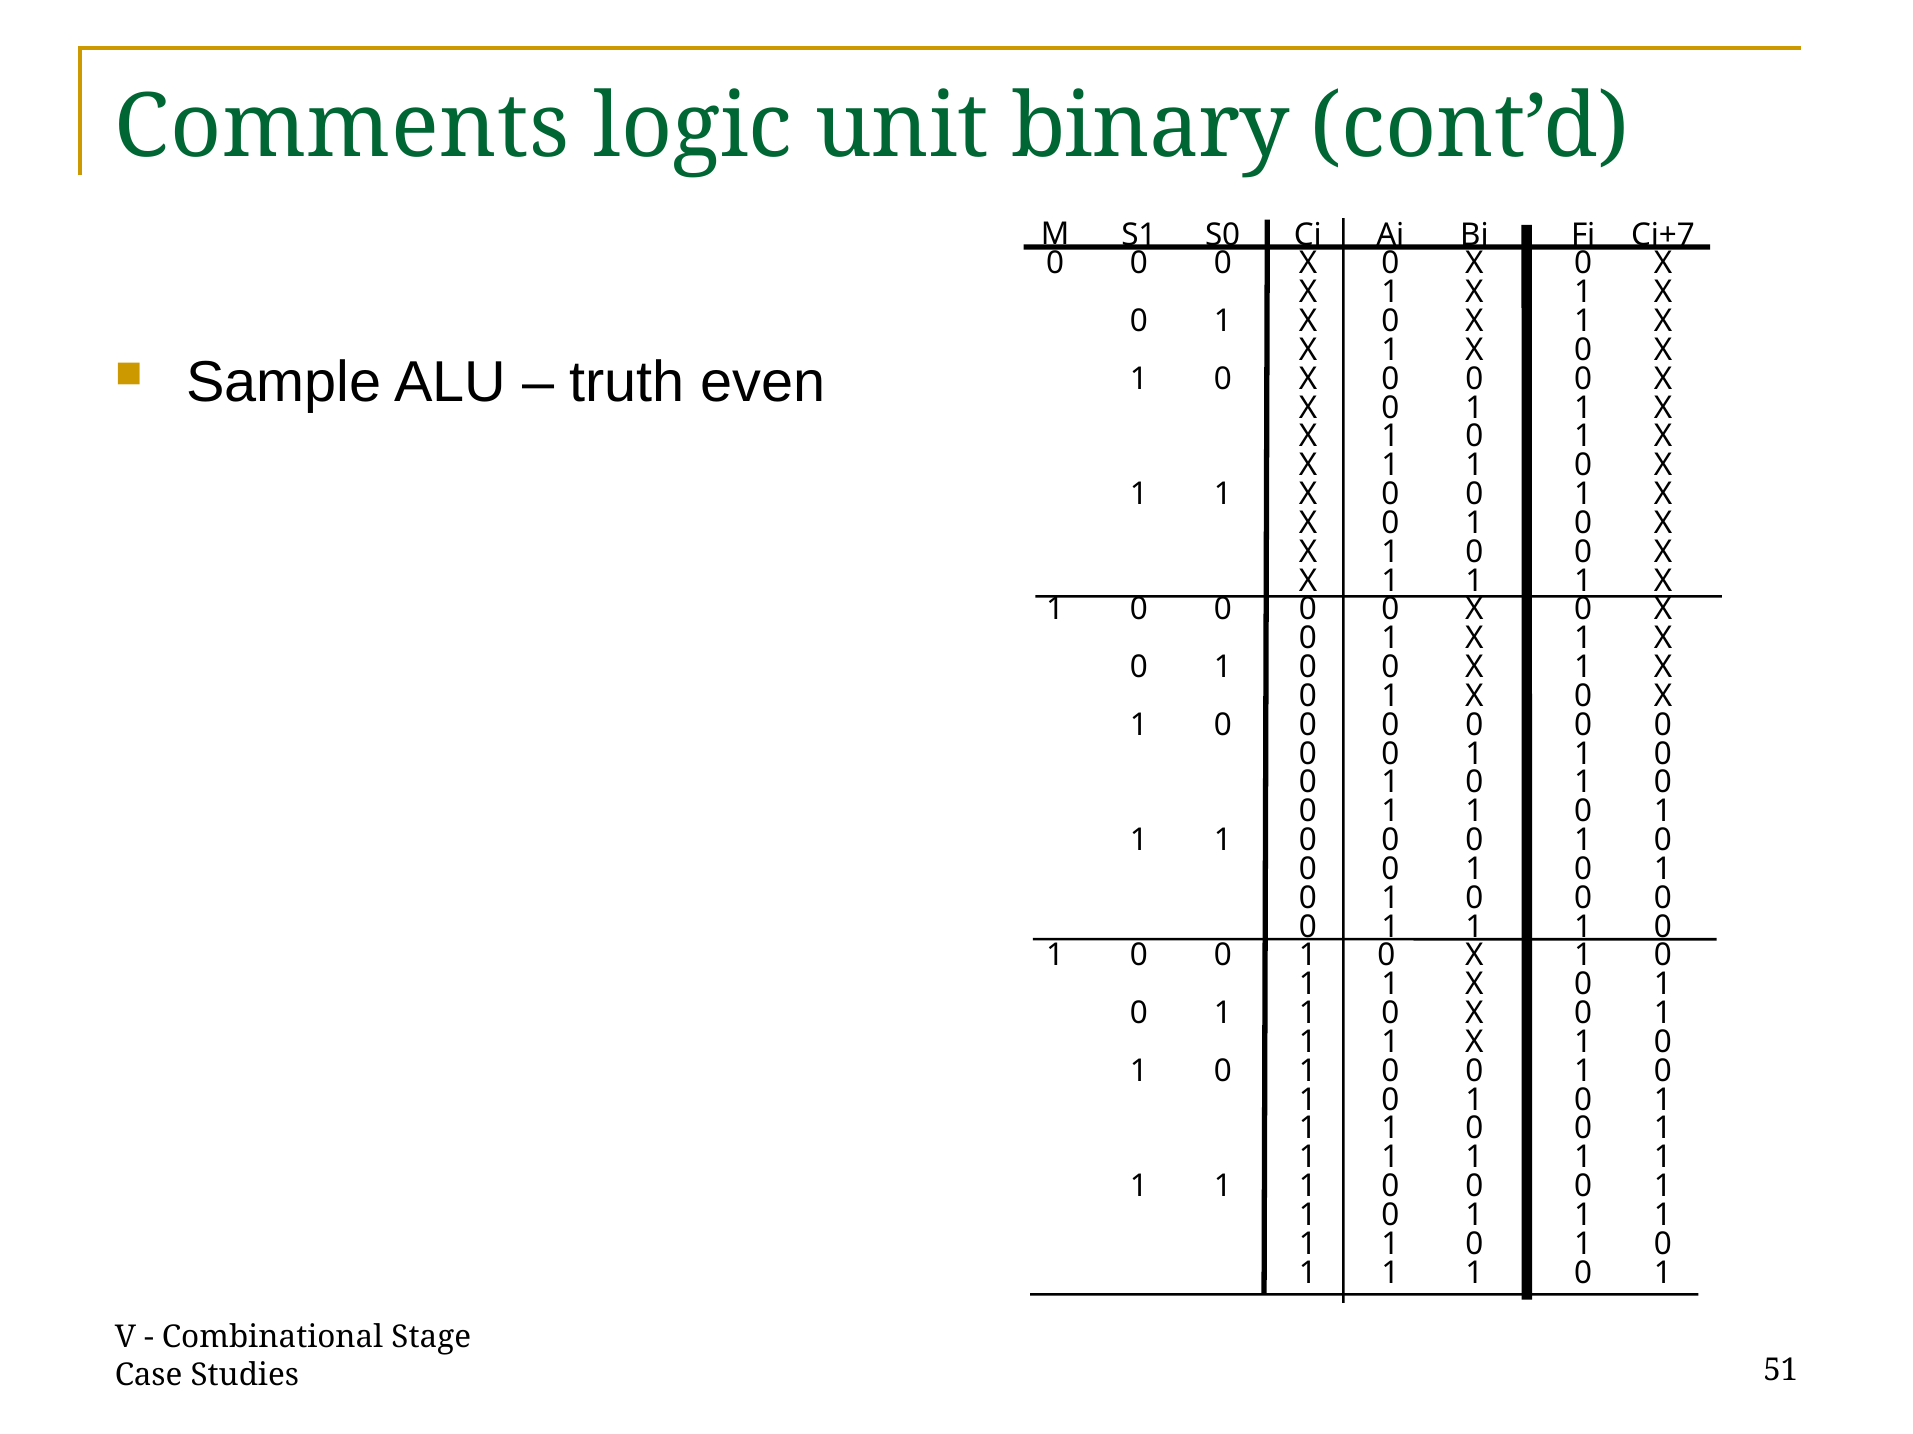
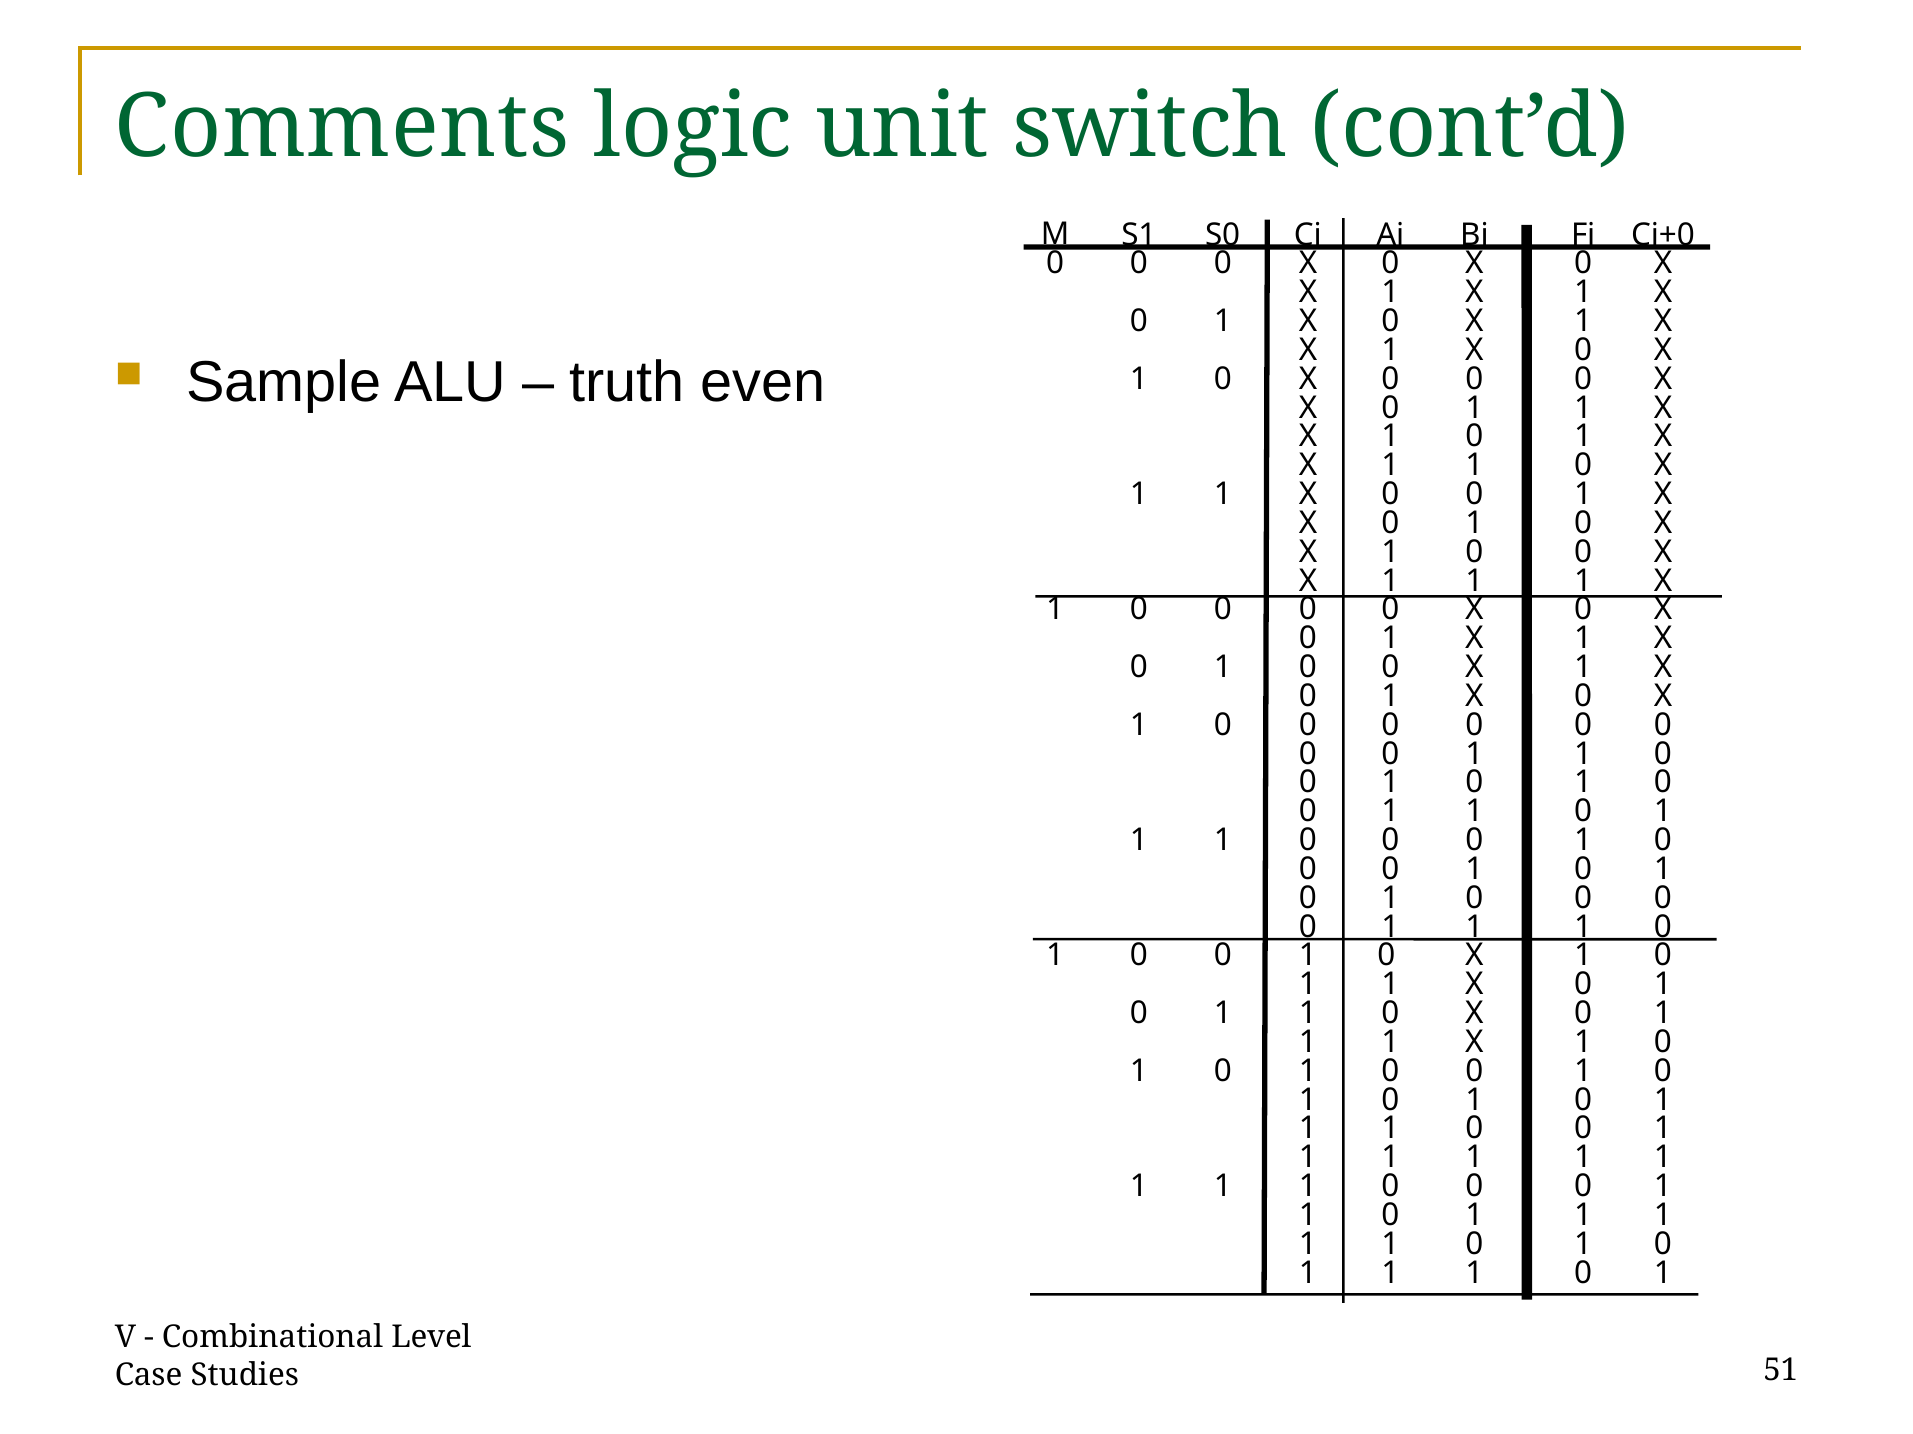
binary: binary -> switch
Ci+7: Ci+7 -> Ci+0
Stage: Stage -> Level
